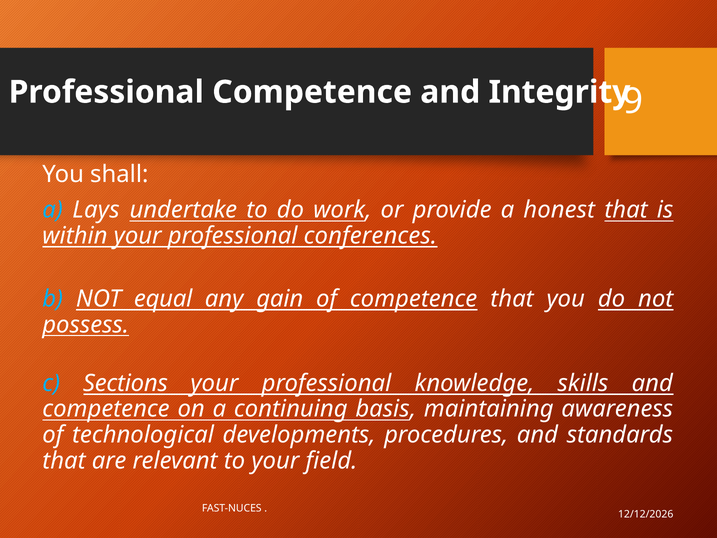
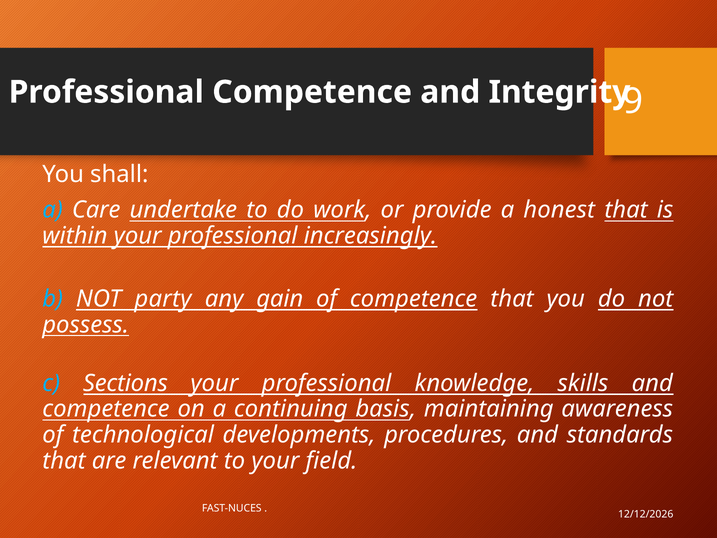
Lays: Lays -> Care
conferences: conferences -> increasingly
equal: equal -> party
